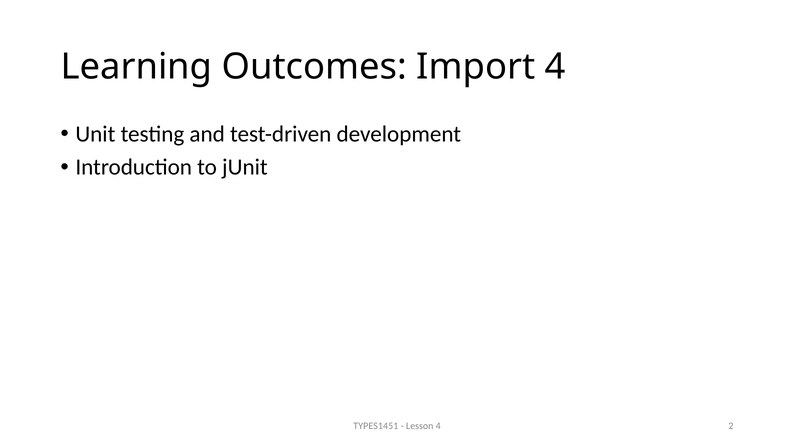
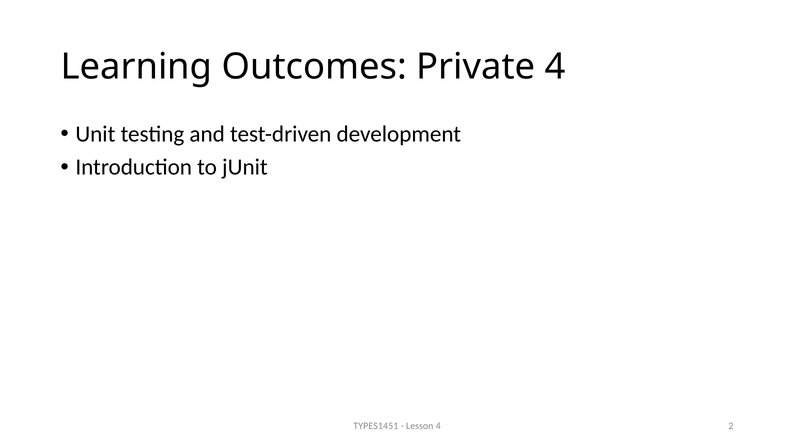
Import: Import -> Private
